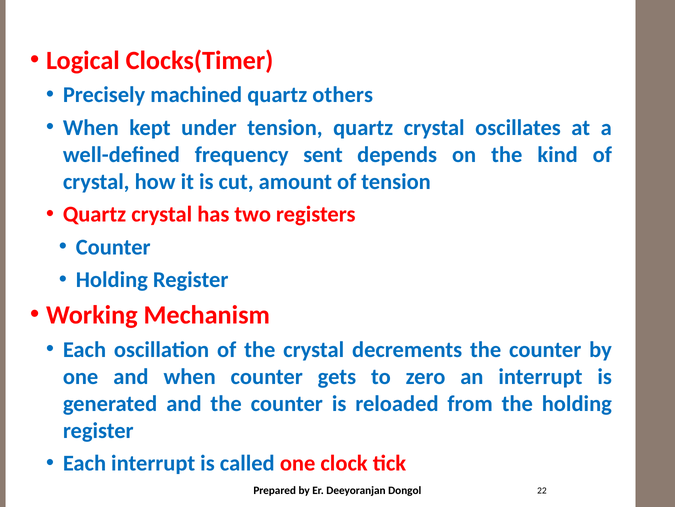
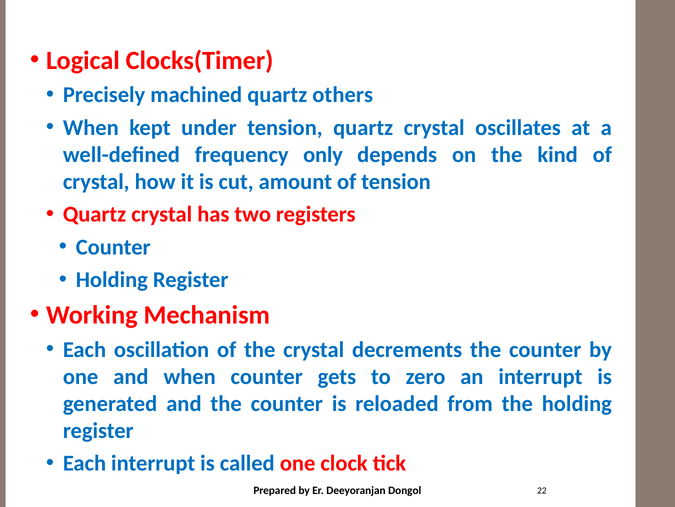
sent: sent -> only
